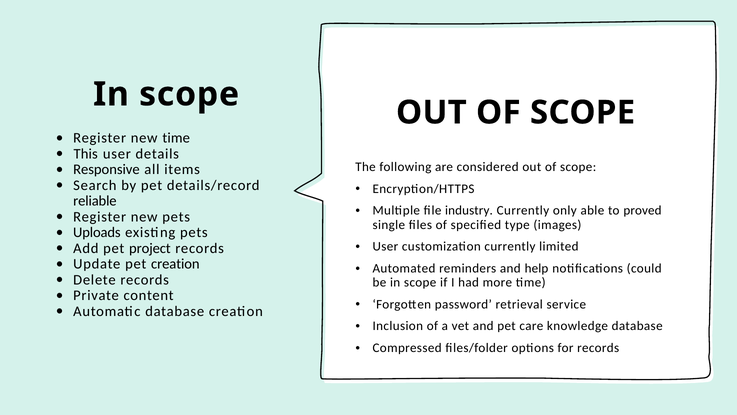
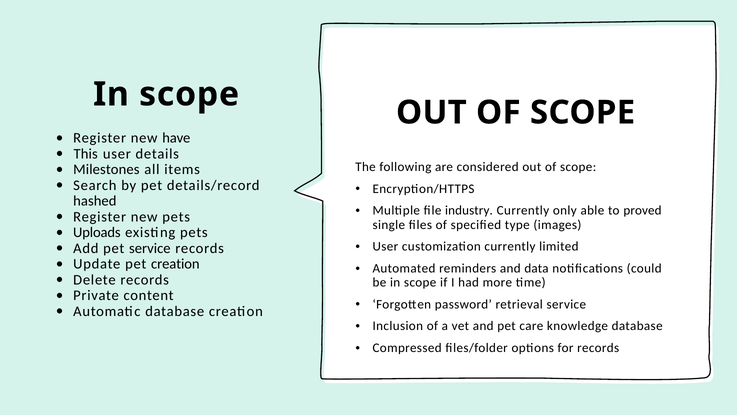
new time: time -> have
Responsive: Responsive -> Milestones
reliable: reliable -> hashed
pet project: project -> service
help: help -> data
